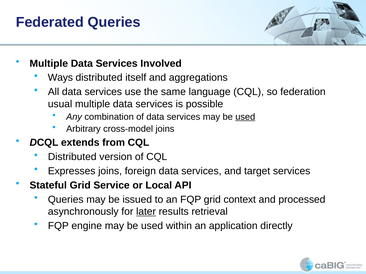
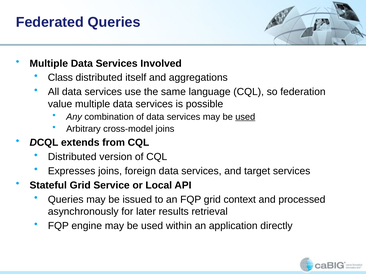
Ways: Ways -> Class
usual: usual -> value
later underline: present -> none
